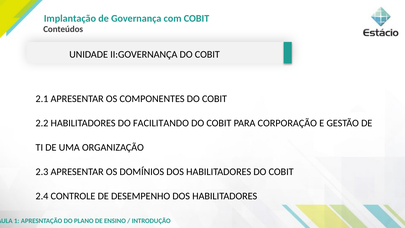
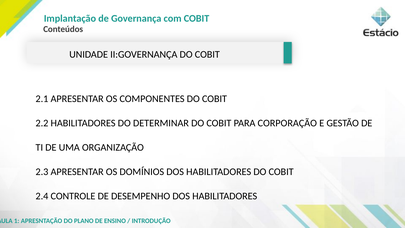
FACILITANDO: FACILITANDO -> DETERMINAR
